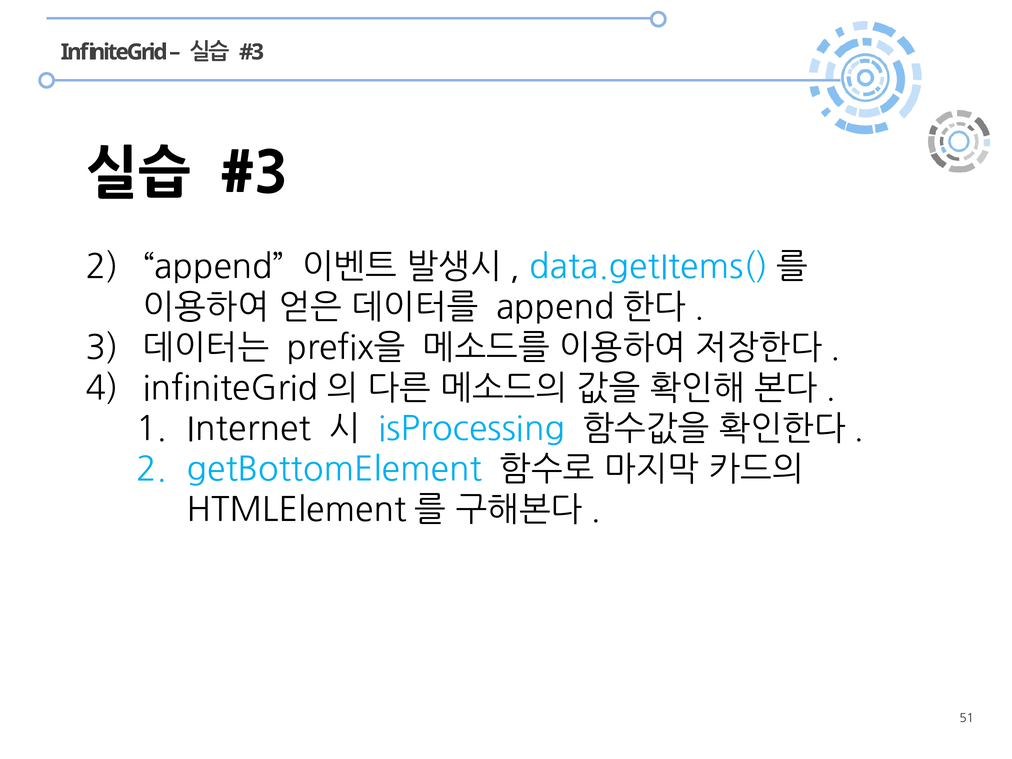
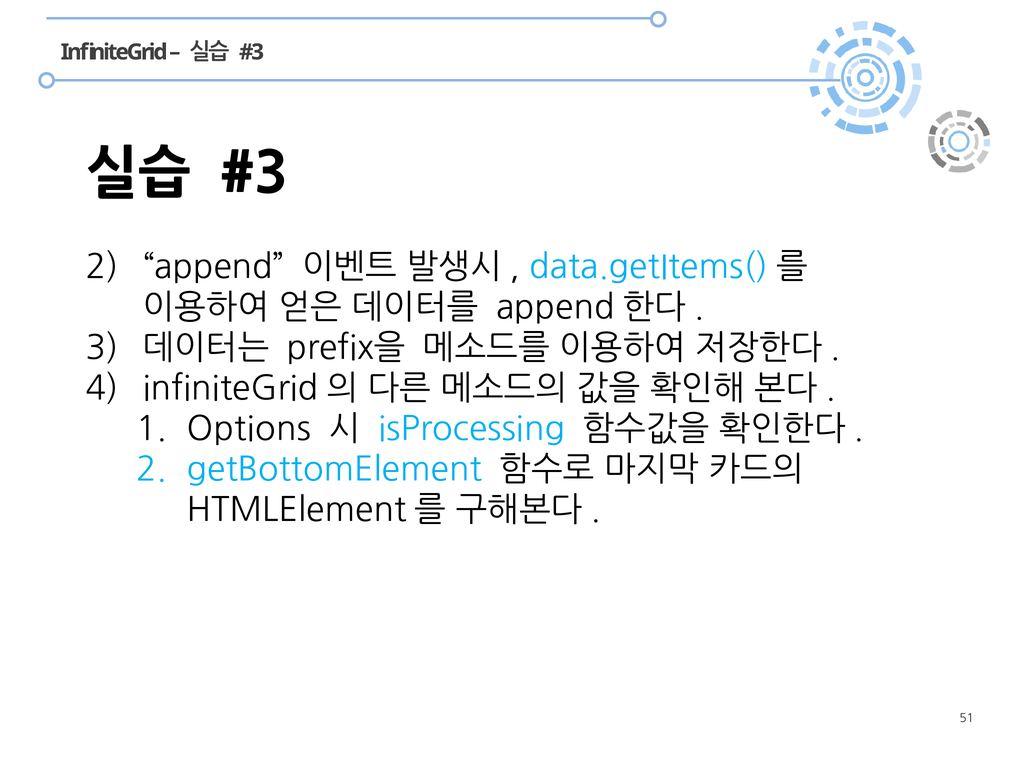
Internet: Internet -> Options
